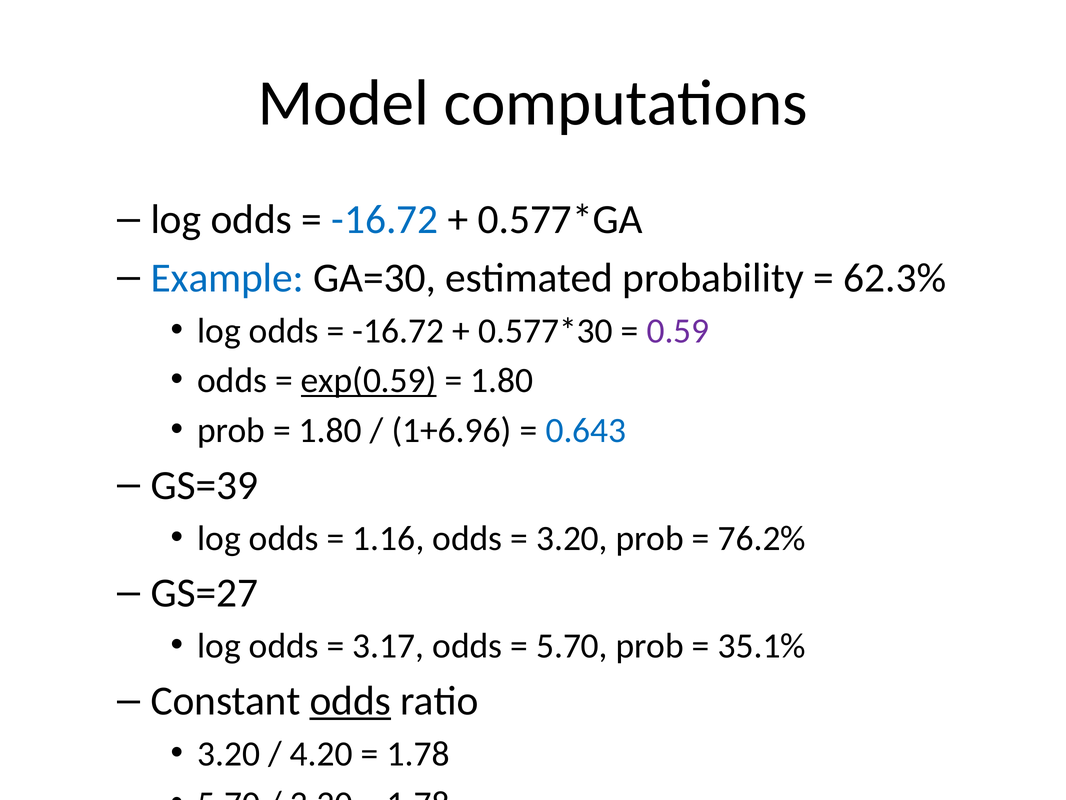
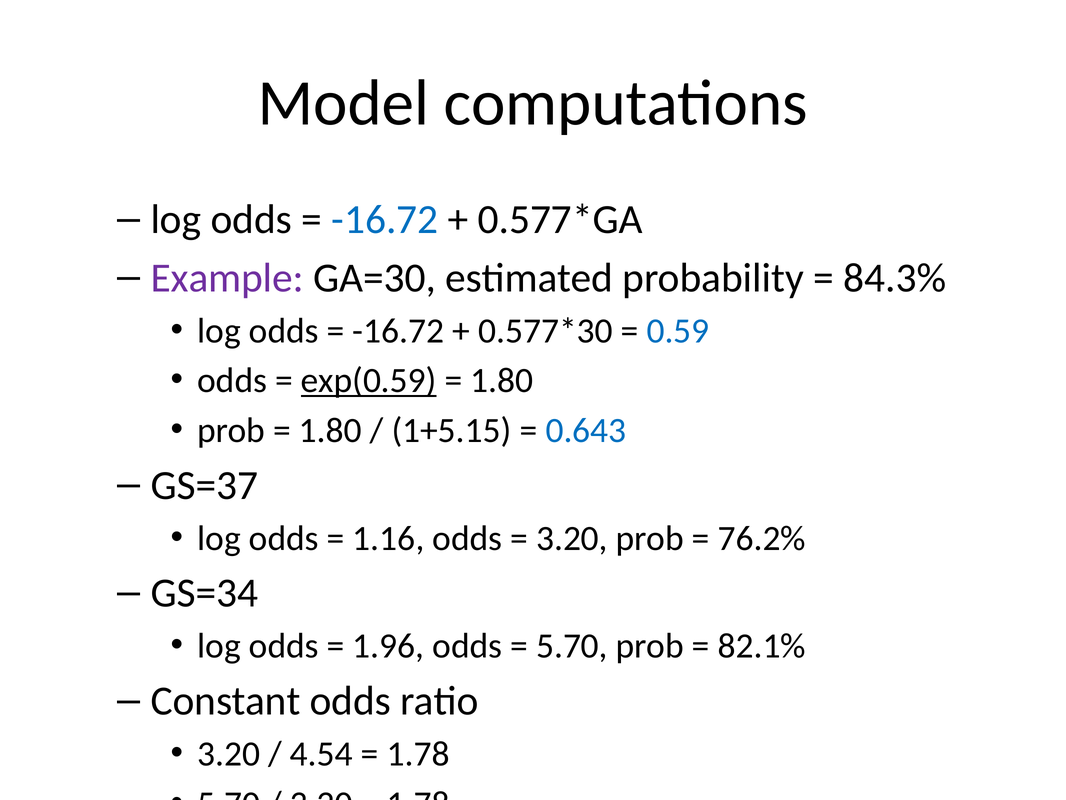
Example colour: blue -> purple
62.3%: 62.3% -> 84.3%
0.59 colour: purple -> blue
1+6.96: 1+6.96 -> 1+5.15
GS=39: GS=39 -> GS=37
GS=27: GS=27 -> GS=34
3.17: 3.17 -> 1.96
35.1%: 35.1% -> 82.1%
odds at (350, 701) underline: present -> none
4.20: 4.20 -> 4.54
